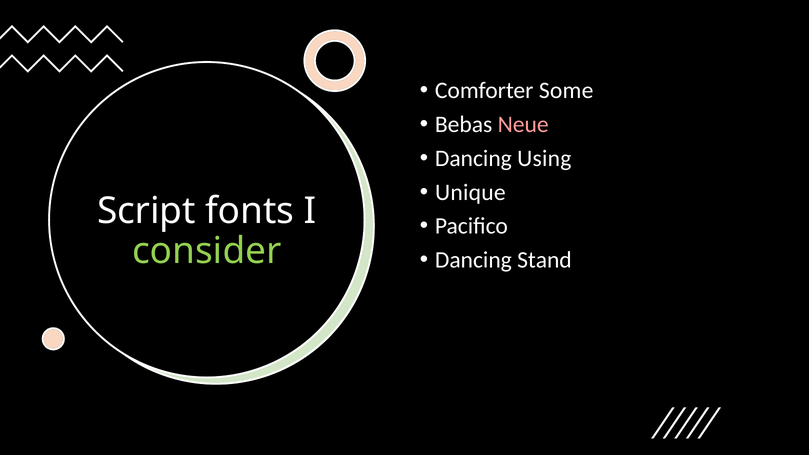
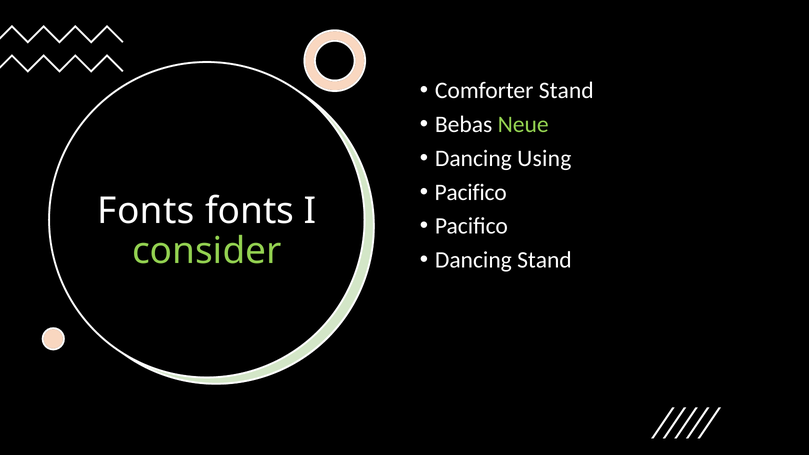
Comforter Some: Some -> Stand
Neue colour: pink -> light green
Unique at (470, 192): Unique -> Pacifico
Script at (146, 211): Script -> Fonts
